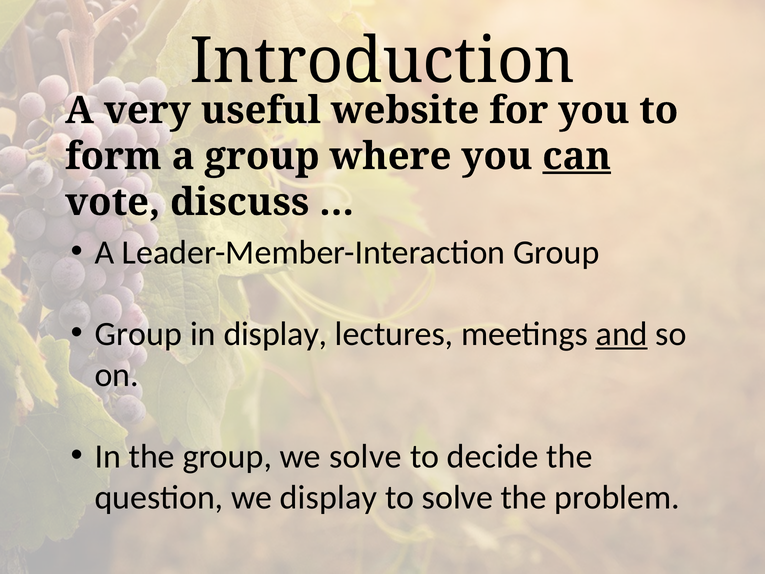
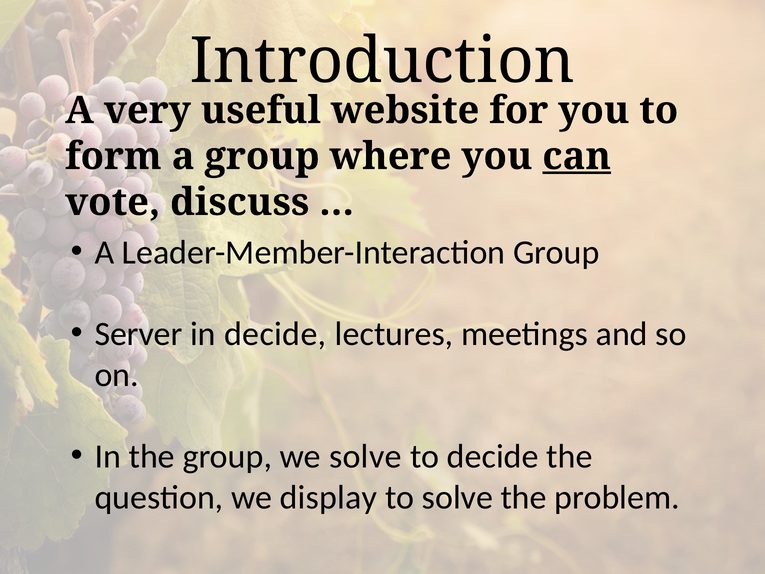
Group at (138, 334): Group -> Server
in display: display -> decide
and underline: present -> none
